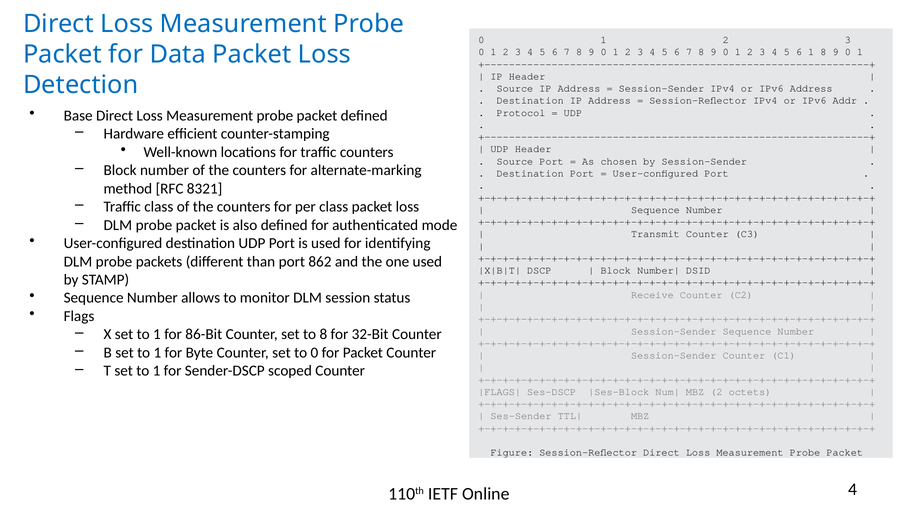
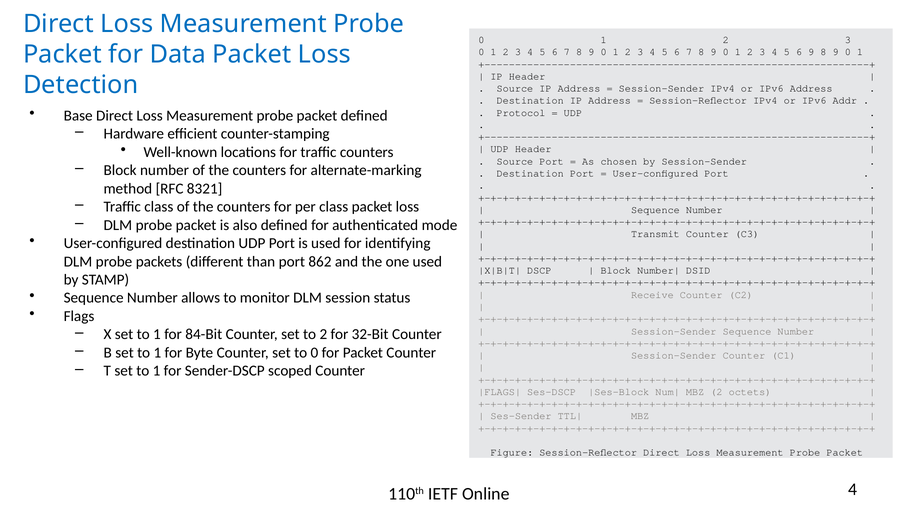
6 1: 1 -> 9
86-Bit: 86-Bit -> 84-Bit
to 8: 8 -> 2
